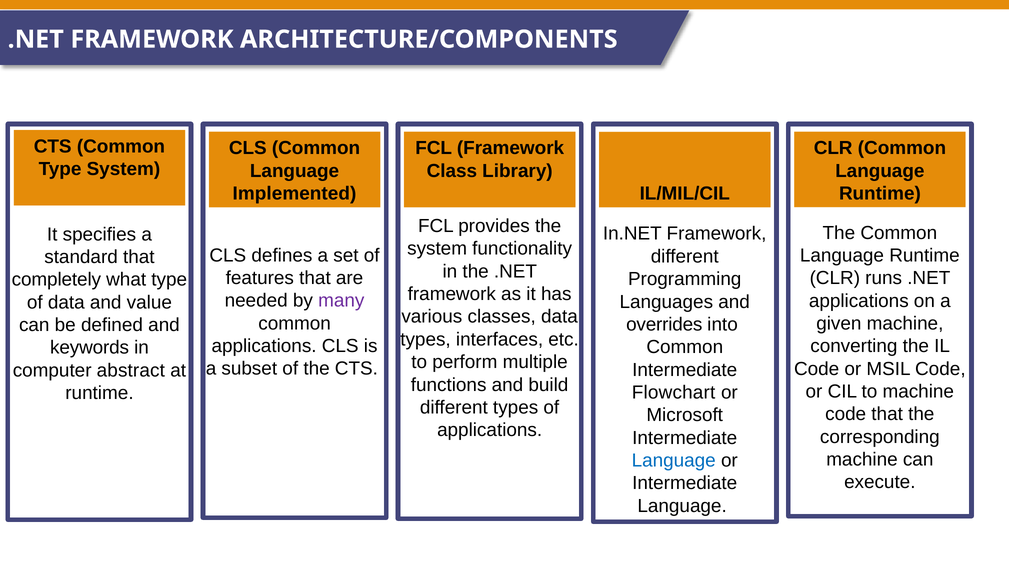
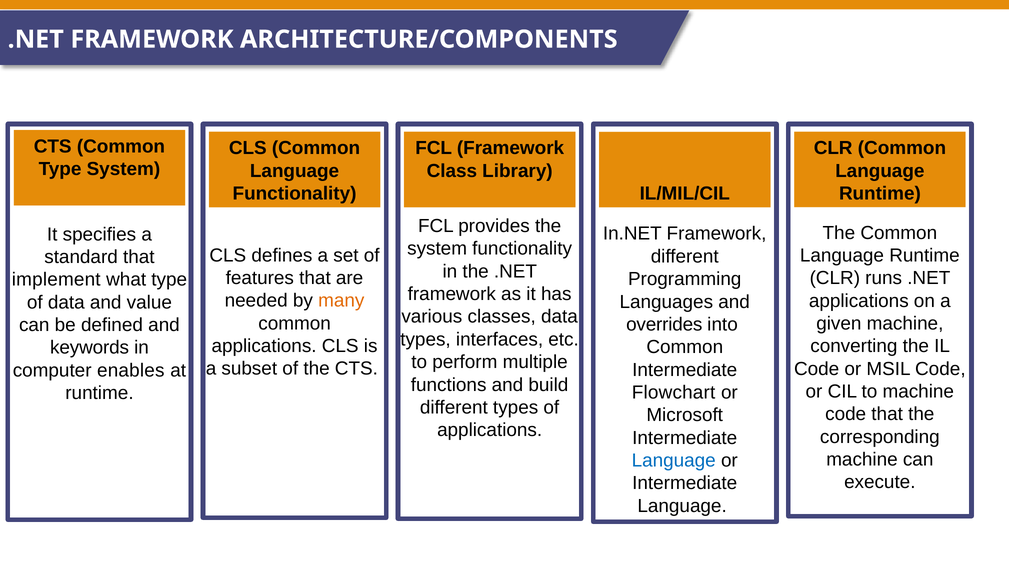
Implemented at (295, 194): Implemented -> Functionality
completely: completely -> implement
many colour: purple -> orange
abstract: abstract -> enables
